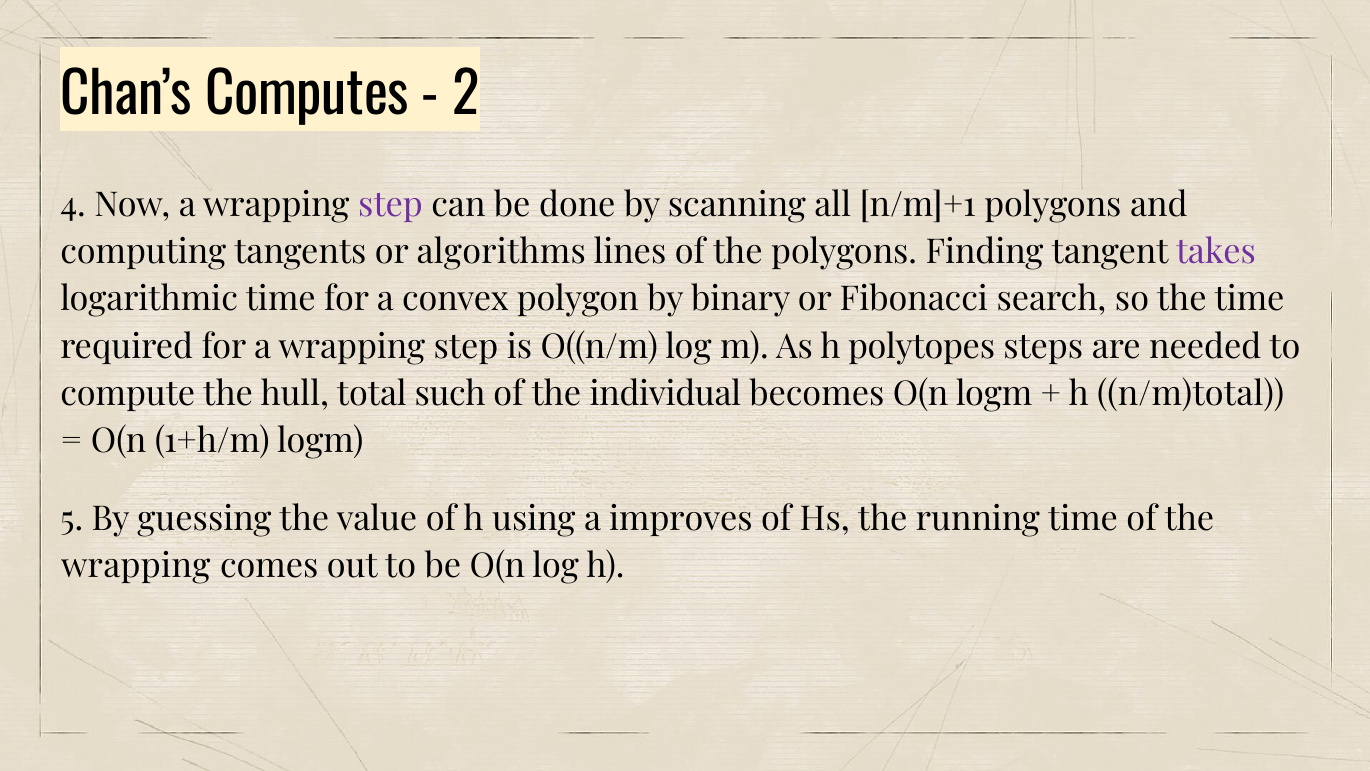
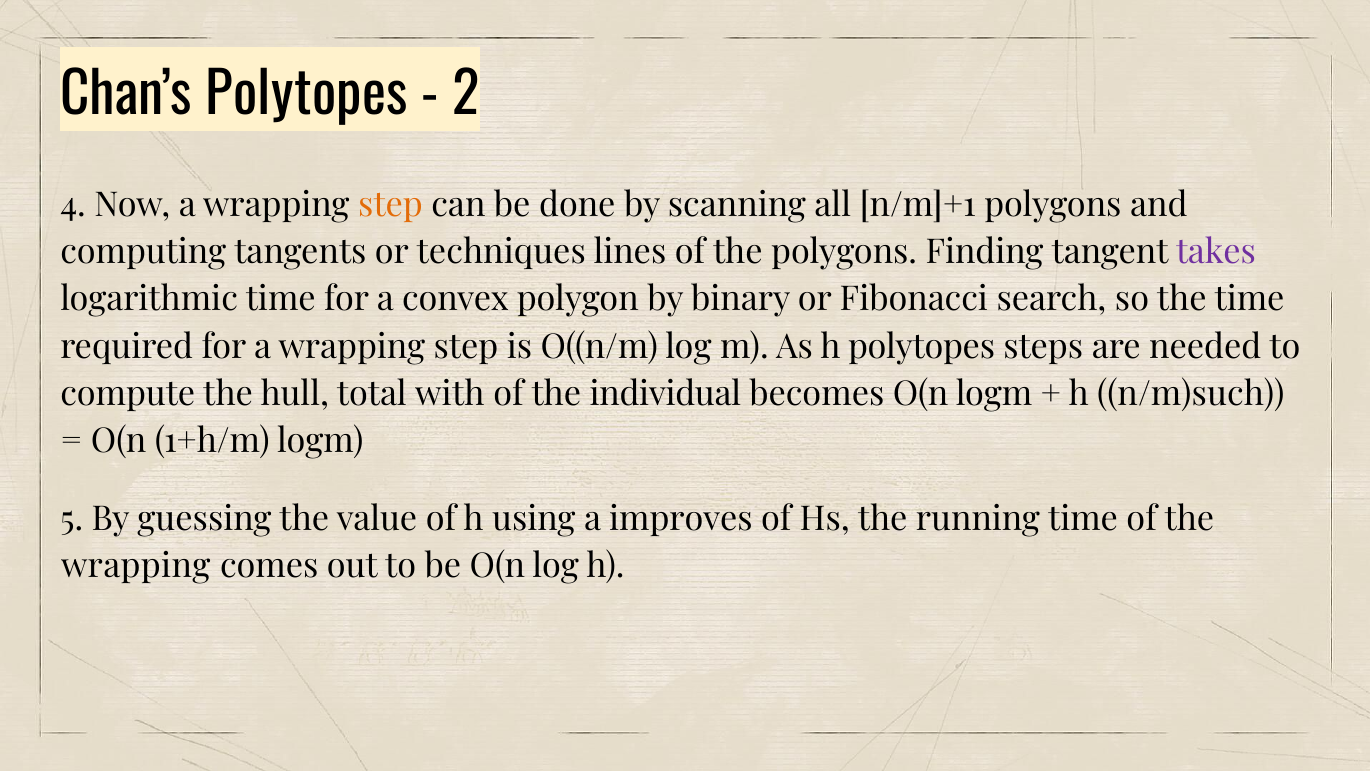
Chan’s Computes: Computes -> Polytopes
step at (391, 205) colour: purple -> orange
algorithms: algorithms -> techniques
such: such -> with
n/m)total: n/m)total -> n/m)such
